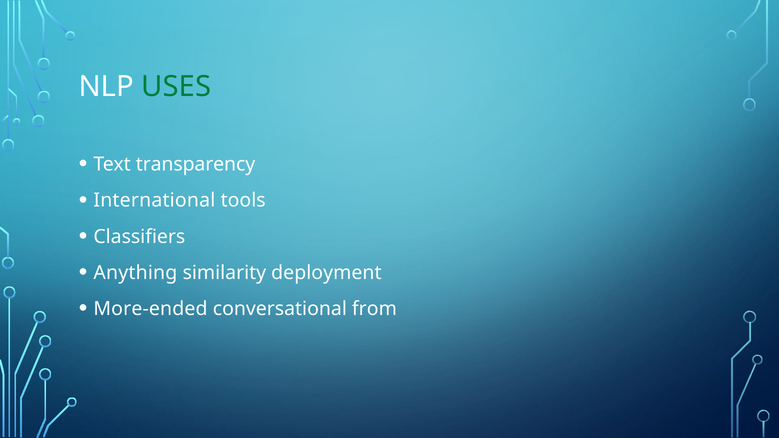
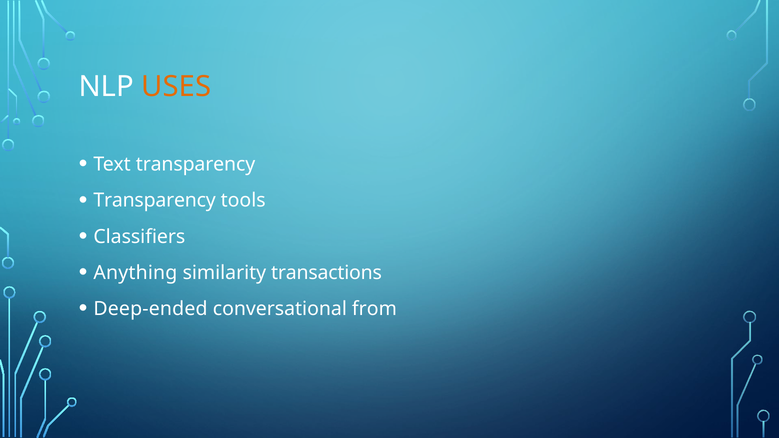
USES colour: green -> orange
International at (154, 201): International -> Transparency
deployment: deployment -> transactions
More-ended: More-ended -> Deep-ended
